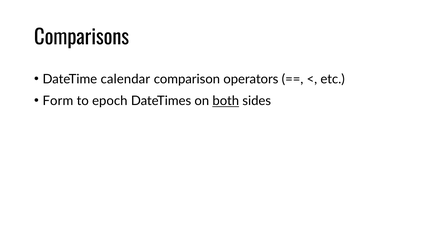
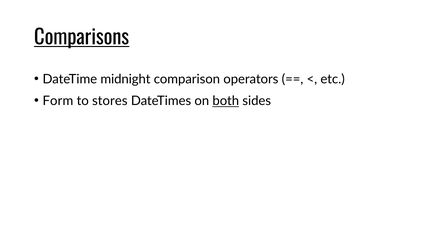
Comparisons underline: none -> present
calendar: calendar -> midnight
epoch: epoch -> stores
